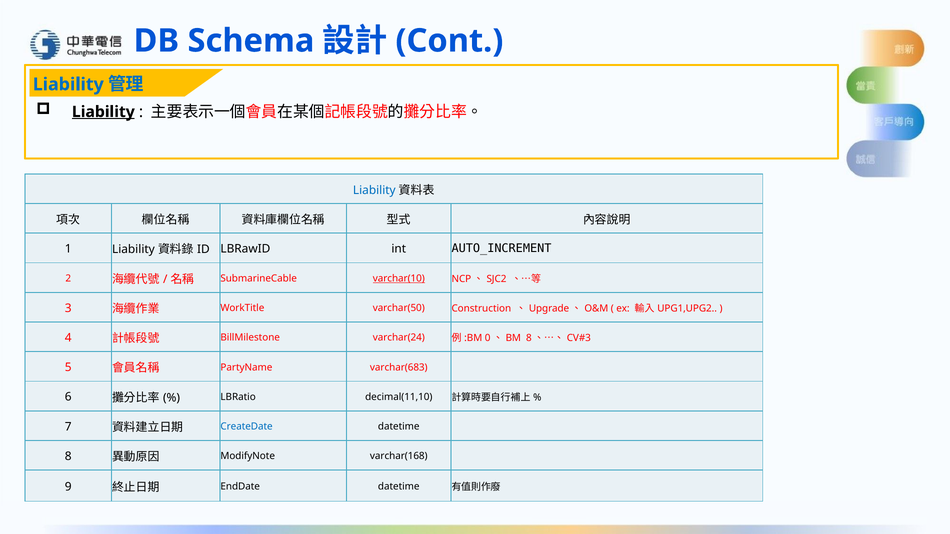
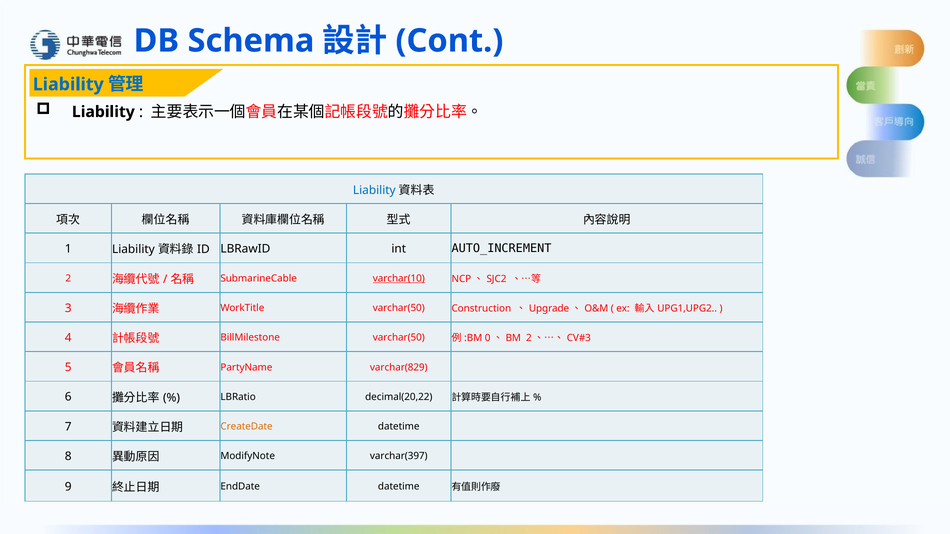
Liability at (103, 112) underline: present -> none
BillMilestone varchar(24: varchar(24 -> varchar(50
8 at (529, 338): 8 -> 2
varchar(683: varchar(683 -> varchar(829
decimal(11,10: decimal(11,10 -> decimal(20,22
CreateDate colour: blue -> orange
varchar(168: varchar(168 -> varchar(397
